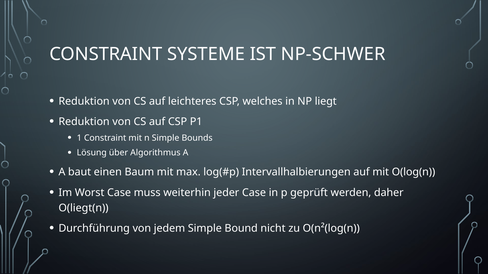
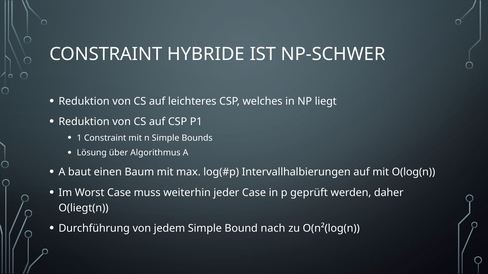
SYSTEME: SYSTEME -> HYBRIDE
nicht: nicht -> nach
